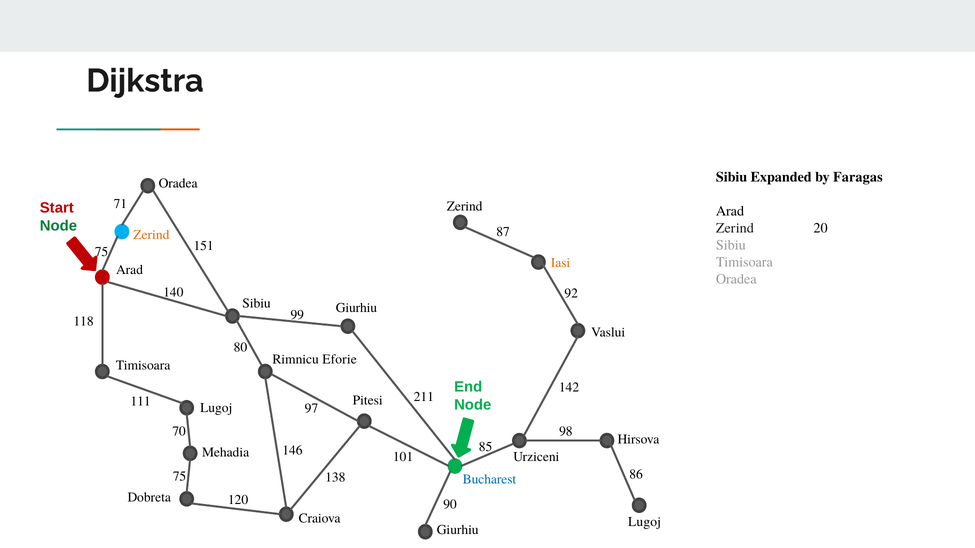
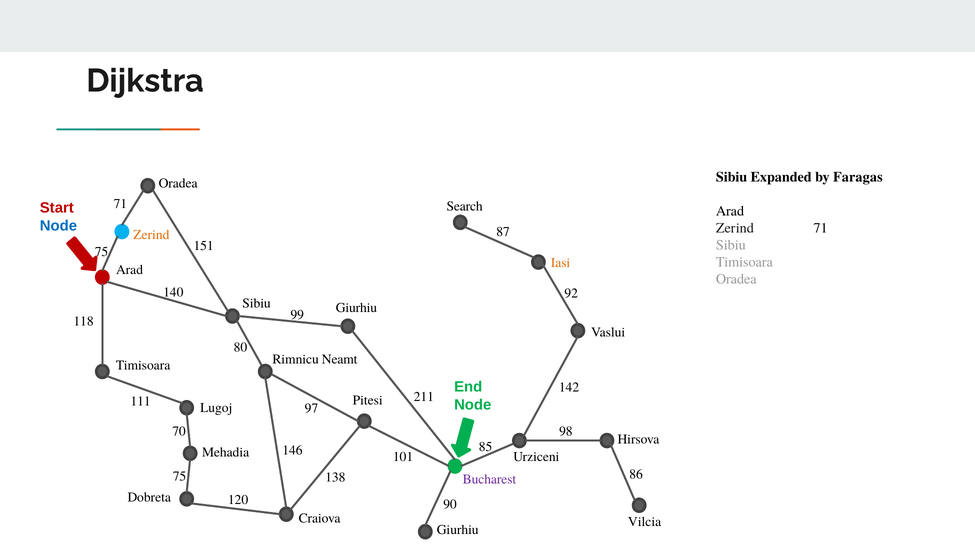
Zerind at (465, 206): Zerind -> Search
Node at (58, 226) colour: green -> blue
Zerind 20: 20 -> 71
Eforie: Eforie -> Neamt
Bucharest colour: blue -> purple
Lugoj at (645, 522): Lugoj -> Vilcia
